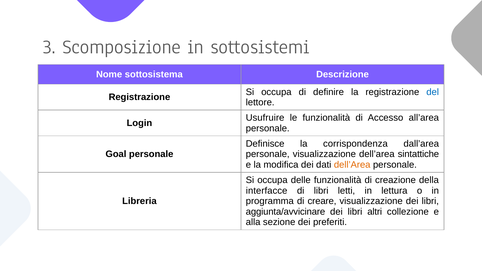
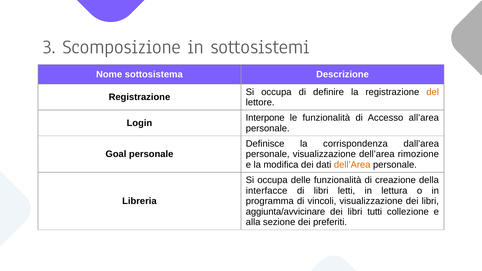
del colour: blue -> orange
Usufruire: Usufruire -> Interpone
sintattiche: sintattiche -> rimozione
creare: creare -> vincoli
altri: altri -> tutti
